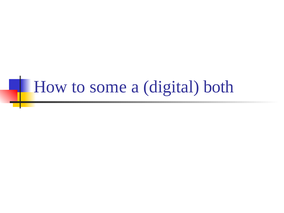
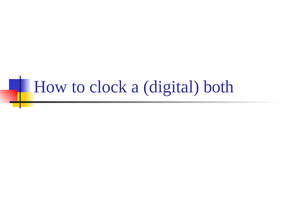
some: some -> clock
